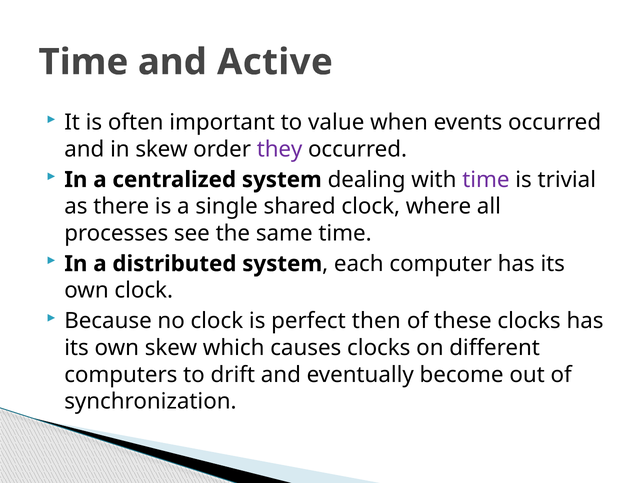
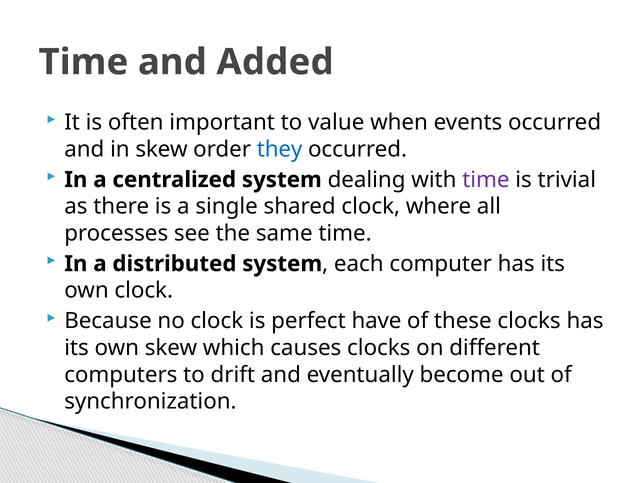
Active: Active -> Added
they colour: purple -> blue
then: then -> have
